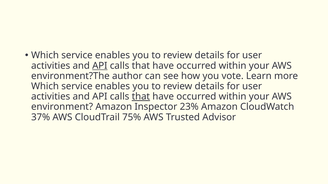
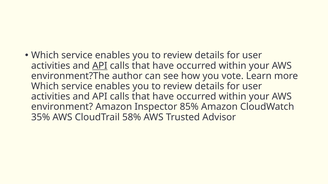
that at (141, 97) underline: present -> none
23%: 23% -> 85%
37%: 37% -> 35%
75%: 75% -> 58%
